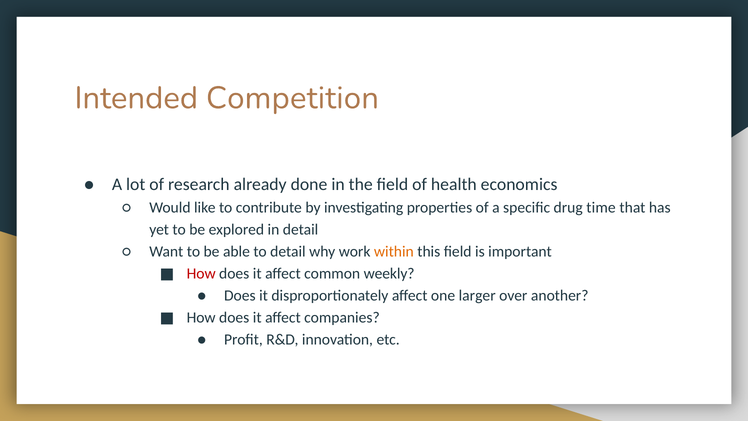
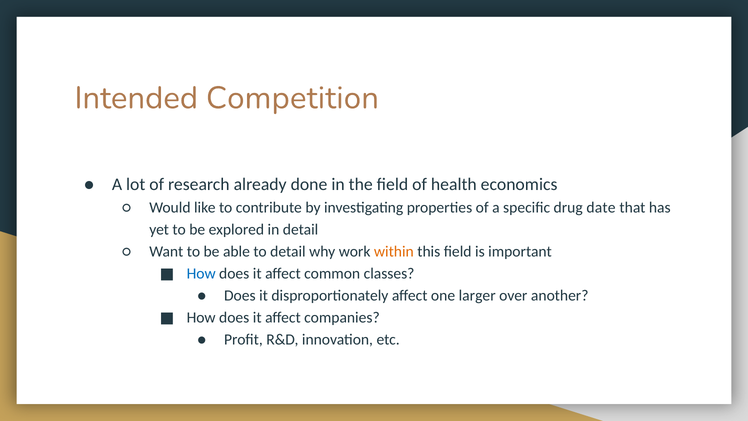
time: time -> date
How at (201, 274) colour: red -> blue
weekly: weekly -> classes
